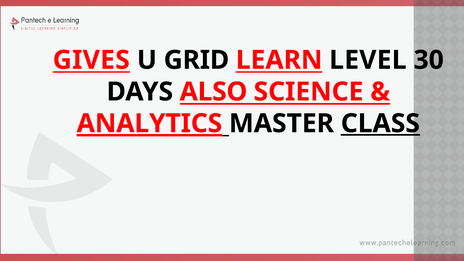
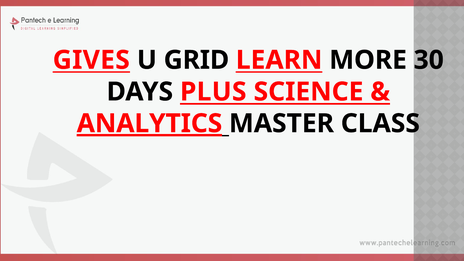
LEVEL: LEVEL -> MORE
ALSO: ALSO -> PLUS
CLASS underline: present -> none
